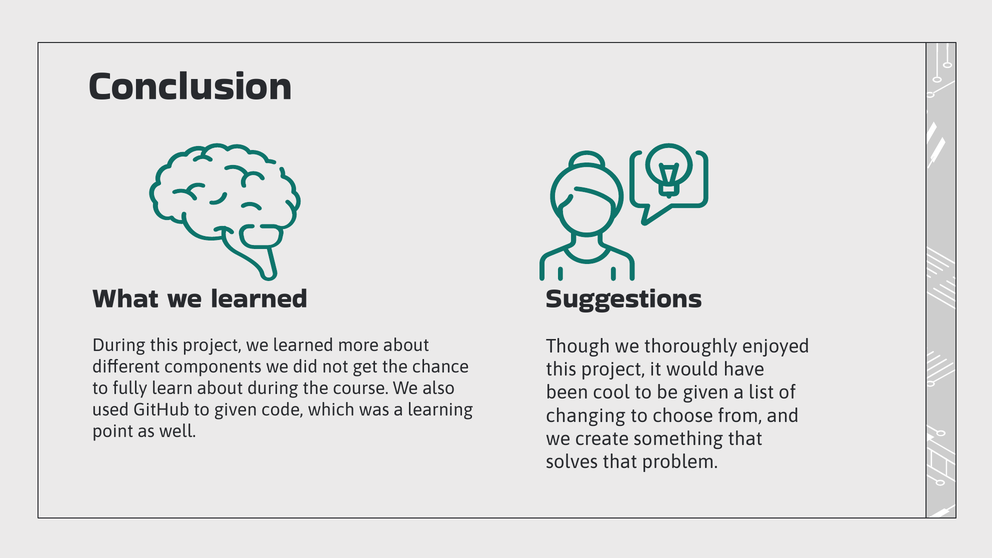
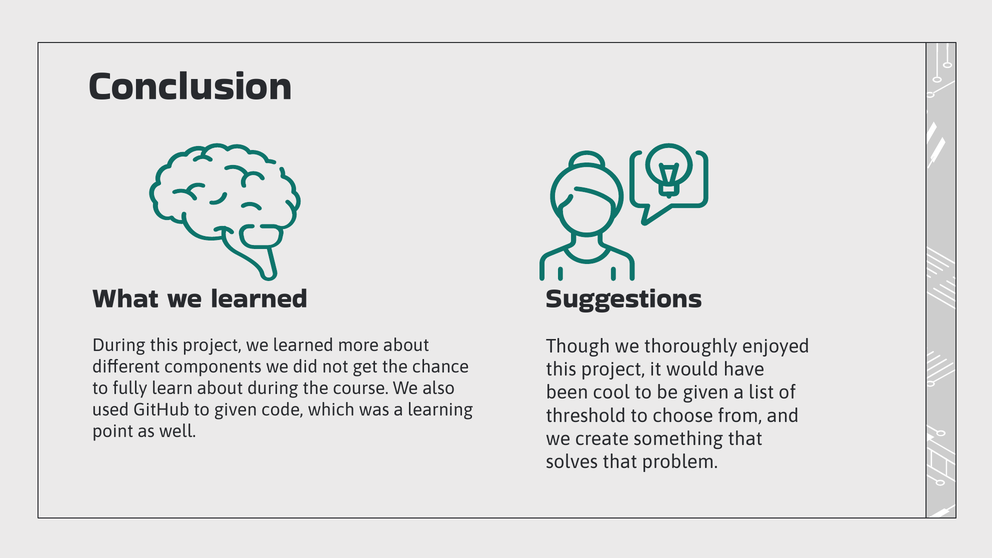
changing: changing -> threshold
